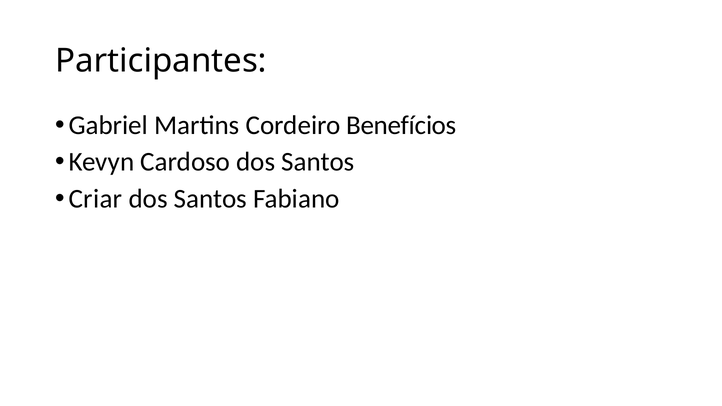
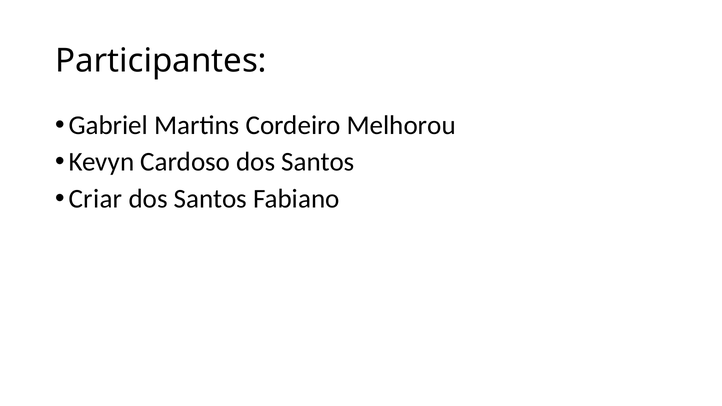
Benefícios: Benefícios -> Melhorou
